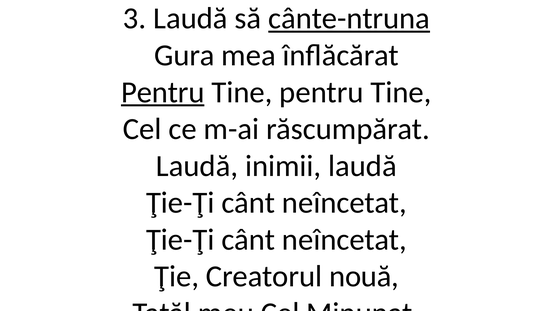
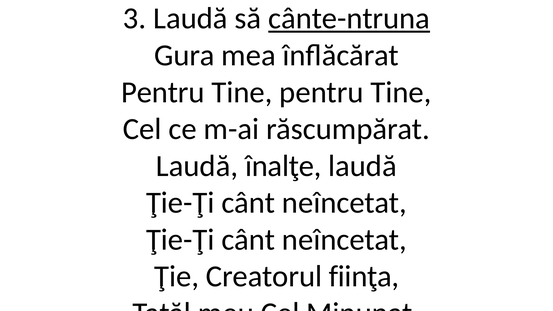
Pentru at (163, 92) underline: present -> none
inimii: inimii -> înalţe
nouă: nouă -> fiinţa
